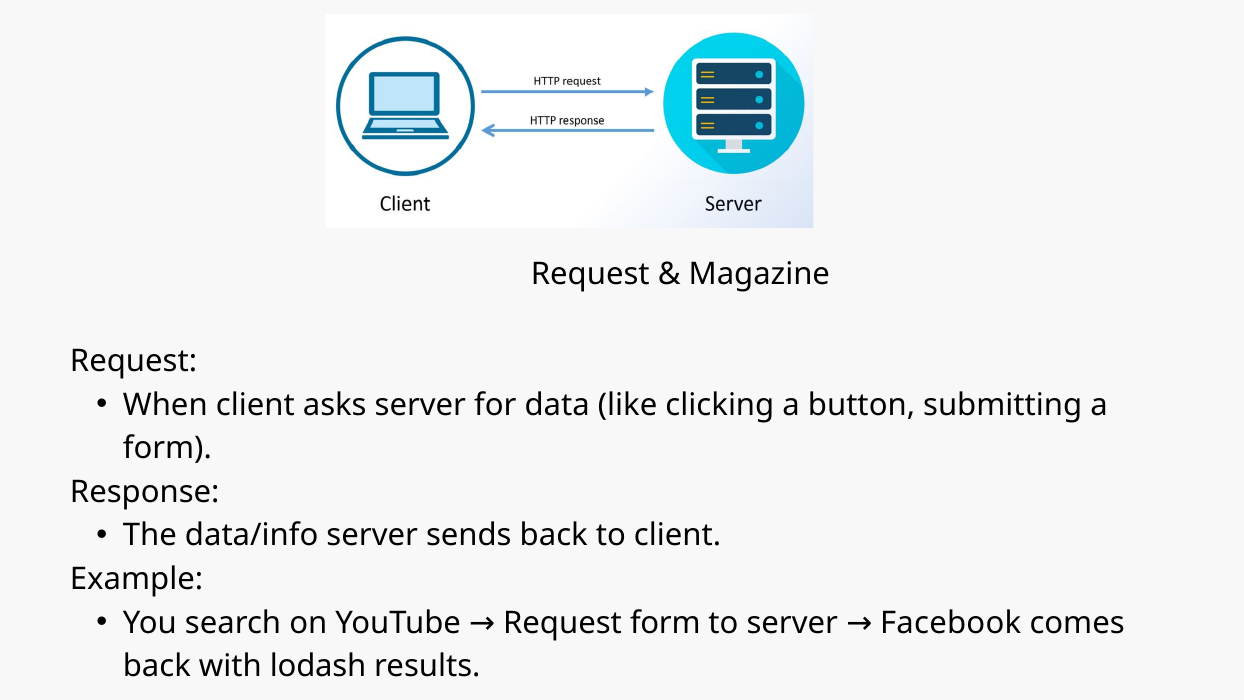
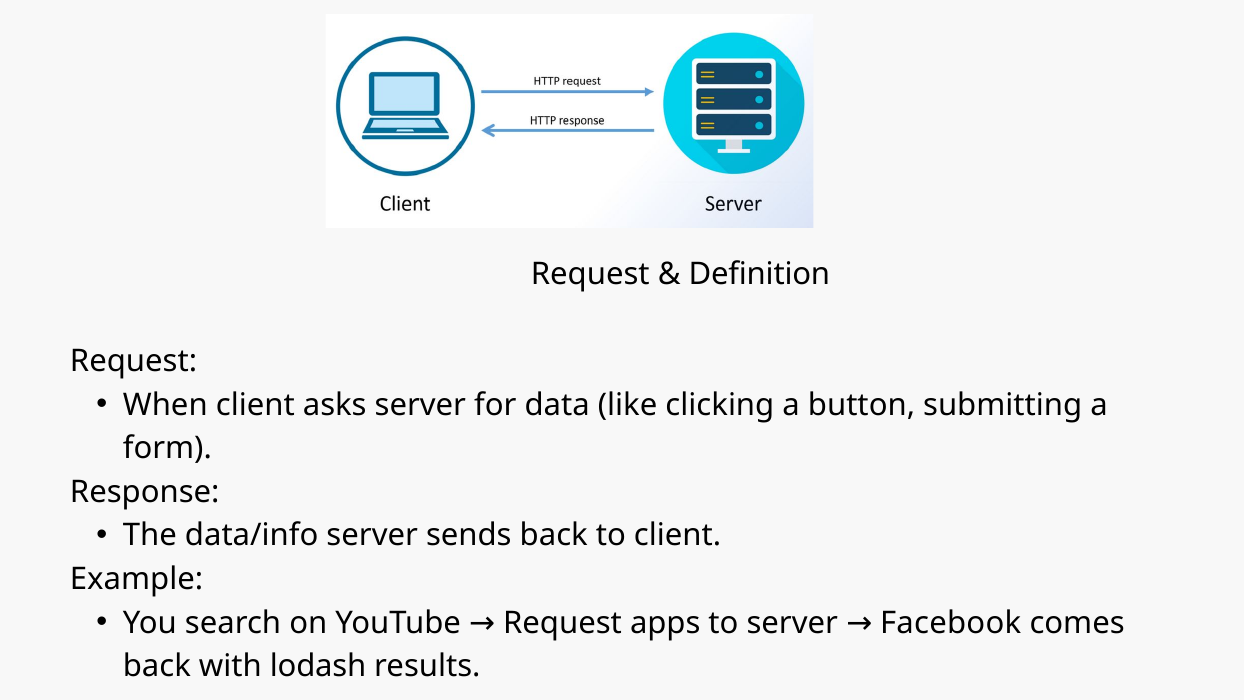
Magazine: Magazine -> Definition
Request form: form -> apps
